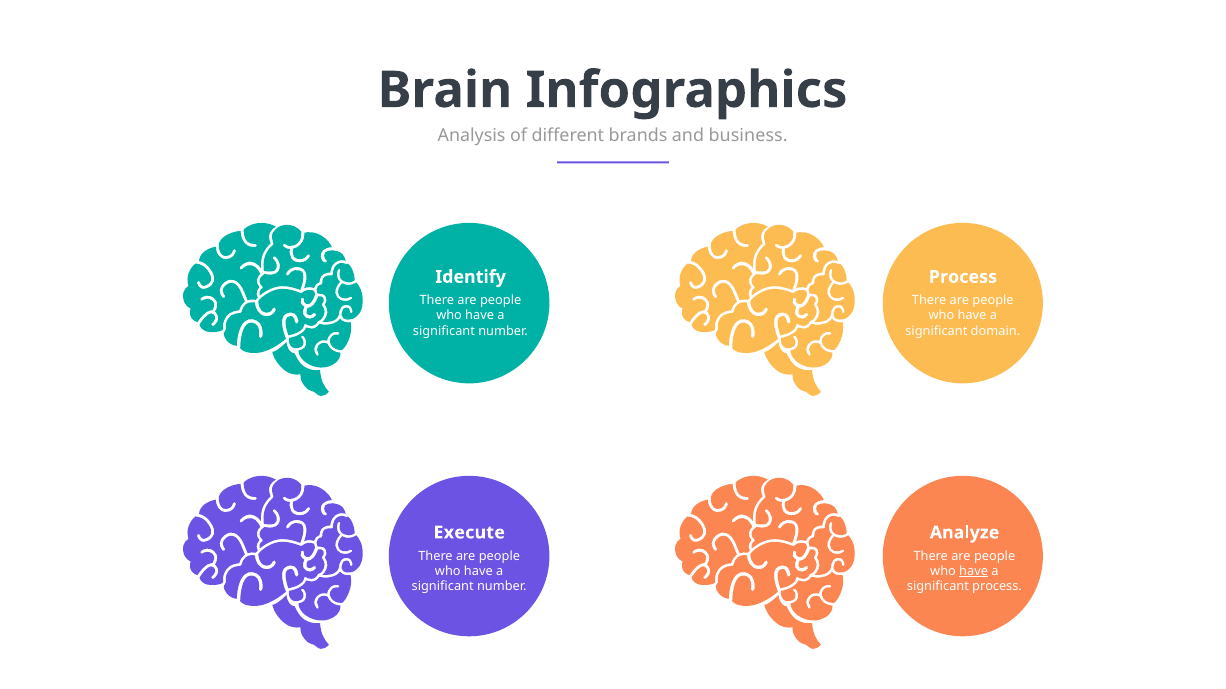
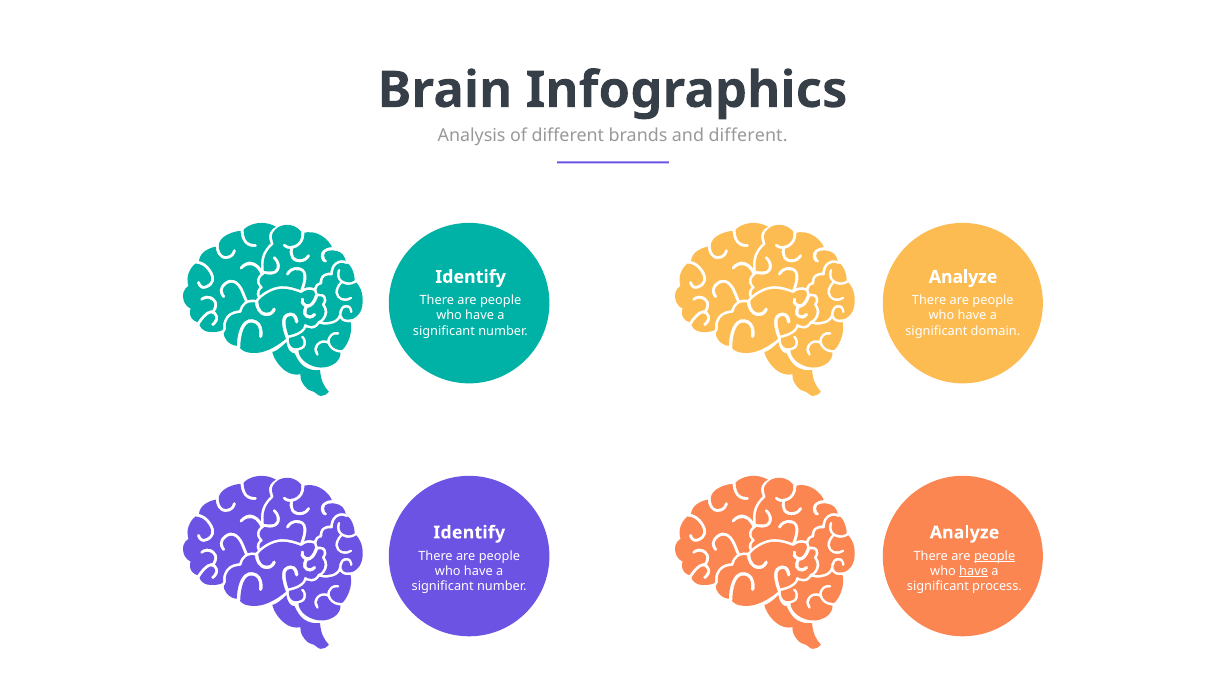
and business: business -> different
Process at (963, 277): Process -> Analyze
Execute at (469, 533): Execute -> Identify
people at (995, 556) underline: none -> present
